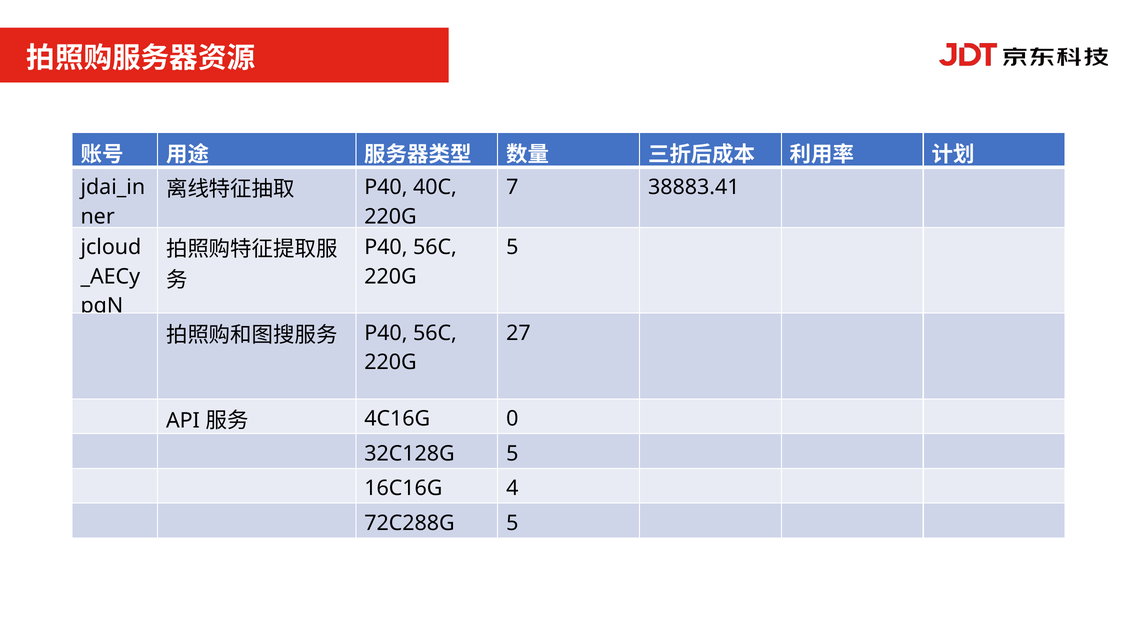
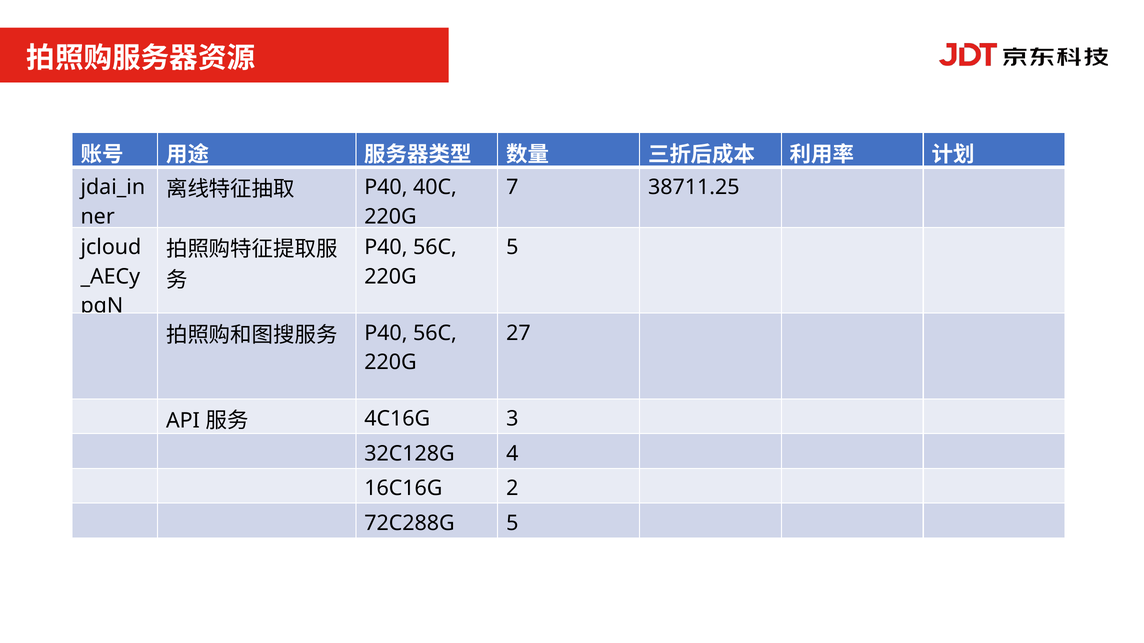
38883.41: 38883.41 -> 38711.25
0: 0 -> 3
32C128G 5: 5 -> 4
4: 4 -> 2
